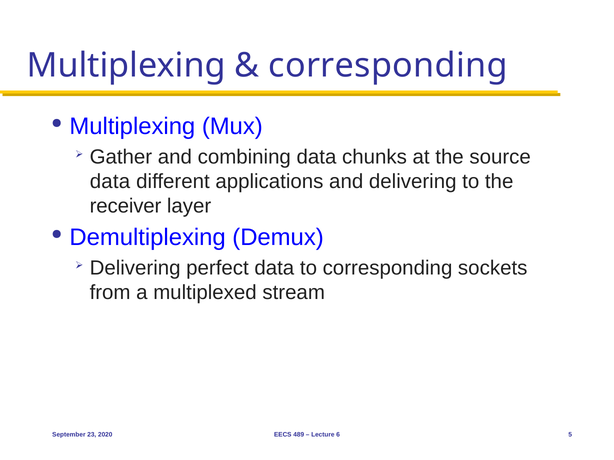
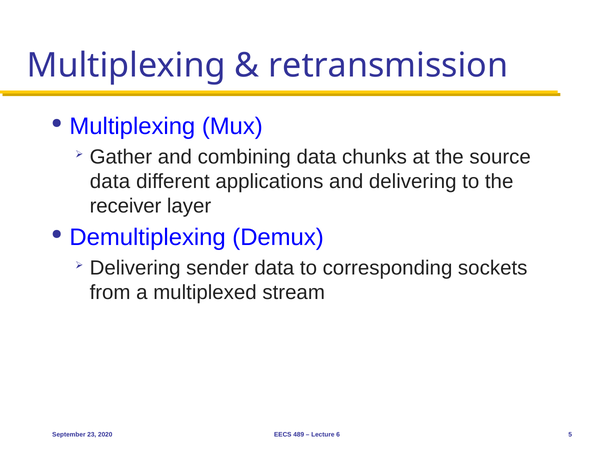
corresponding at (388, 66): corresponding -> retransmission
perfect: perfect -> sender
